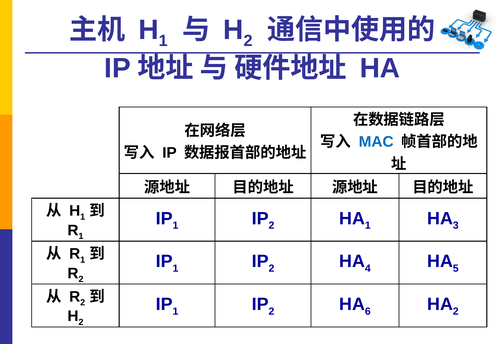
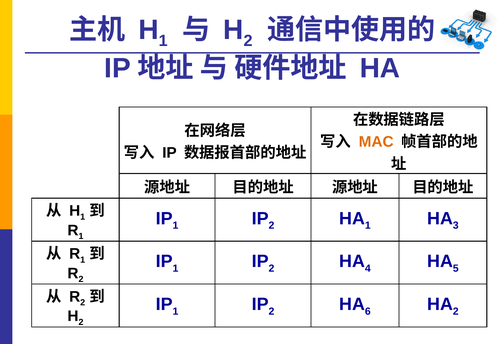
MAC colour: blue -> orange
